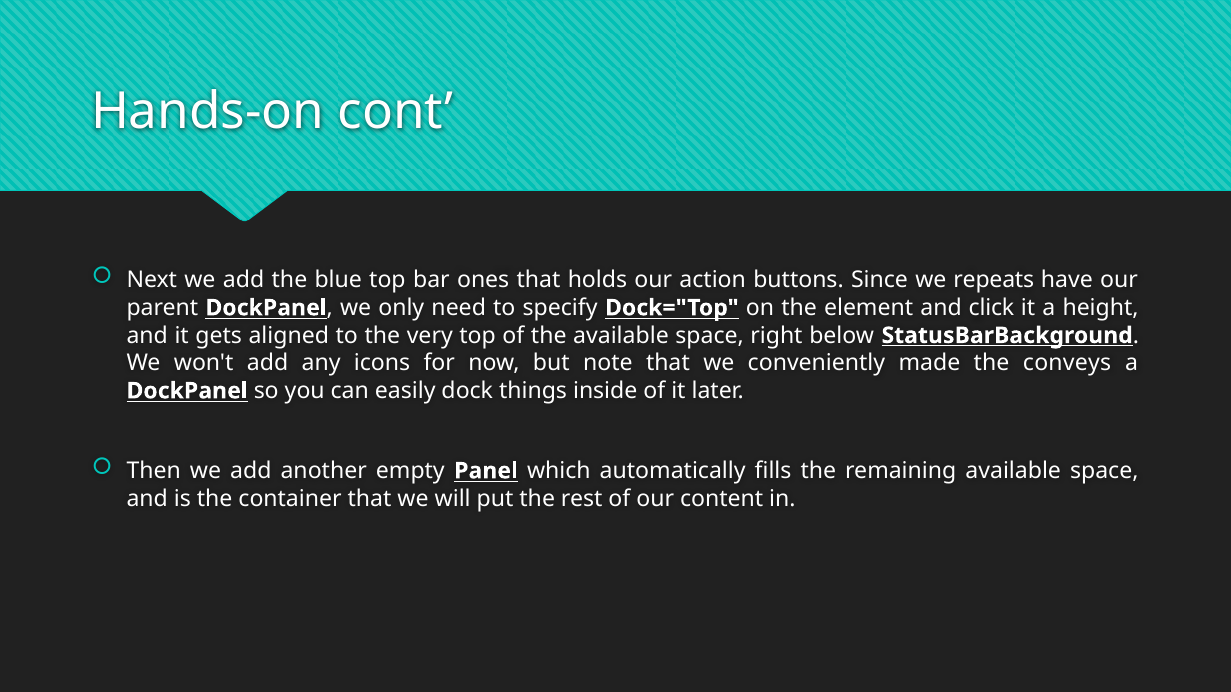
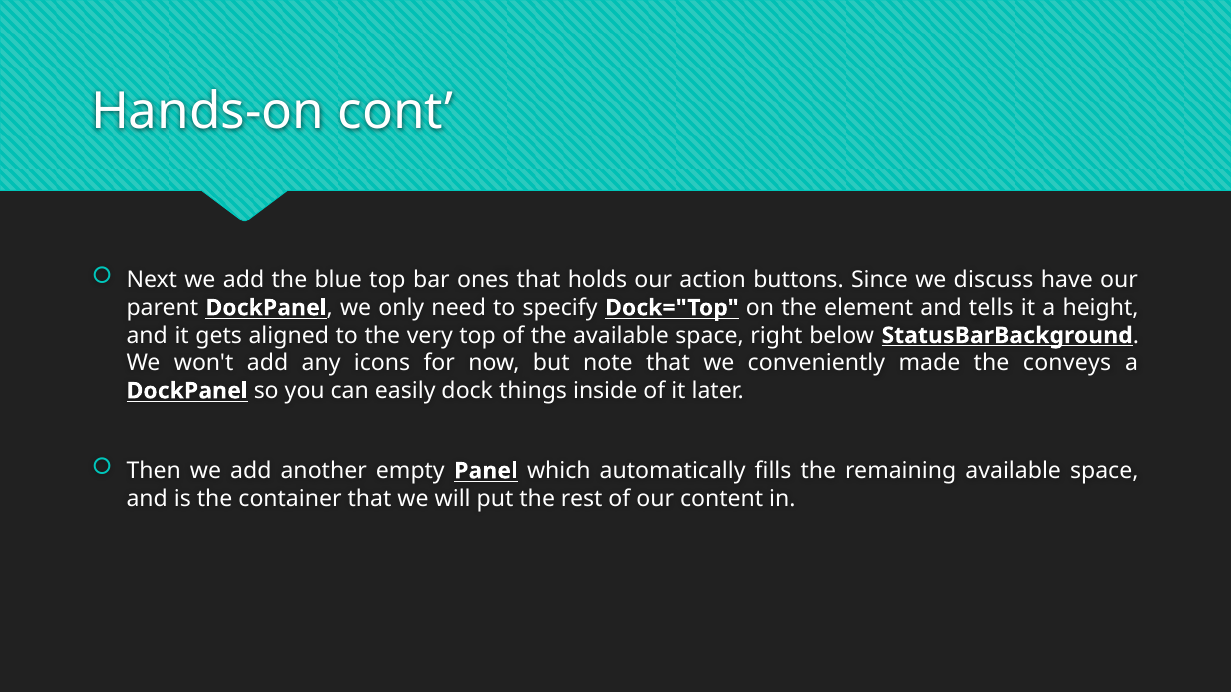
repeats: repeats -> discuss
click: click -> tells
